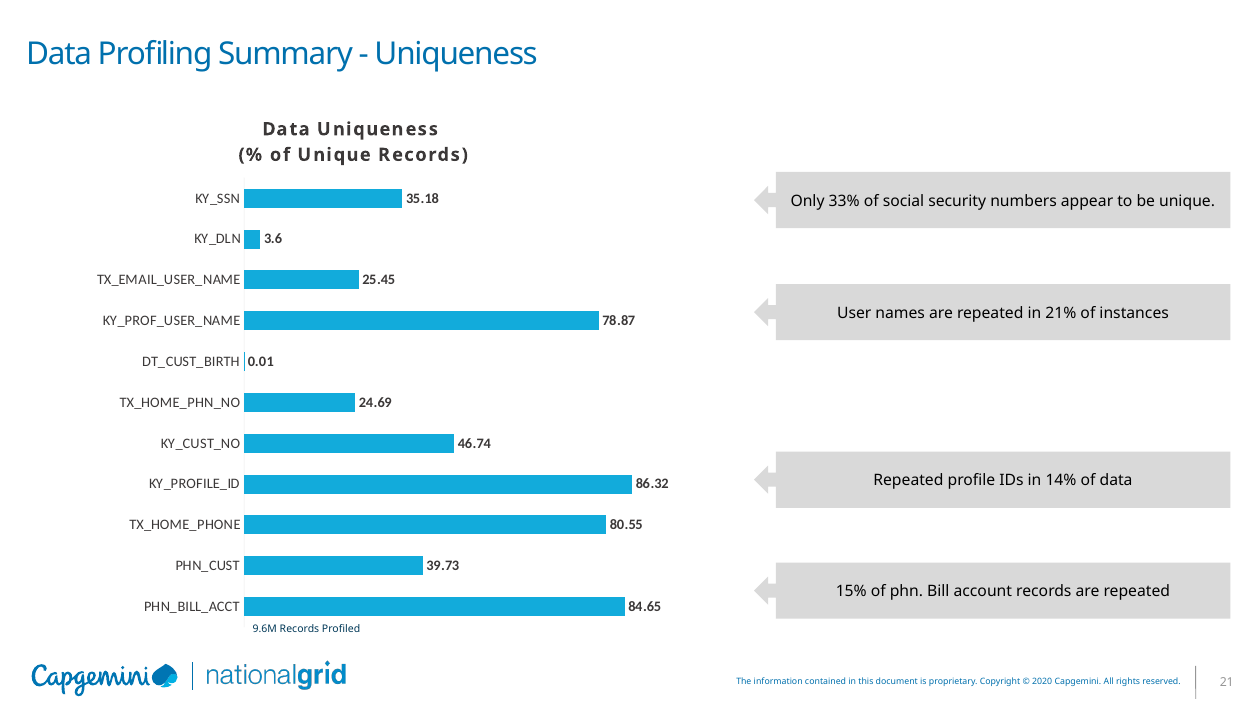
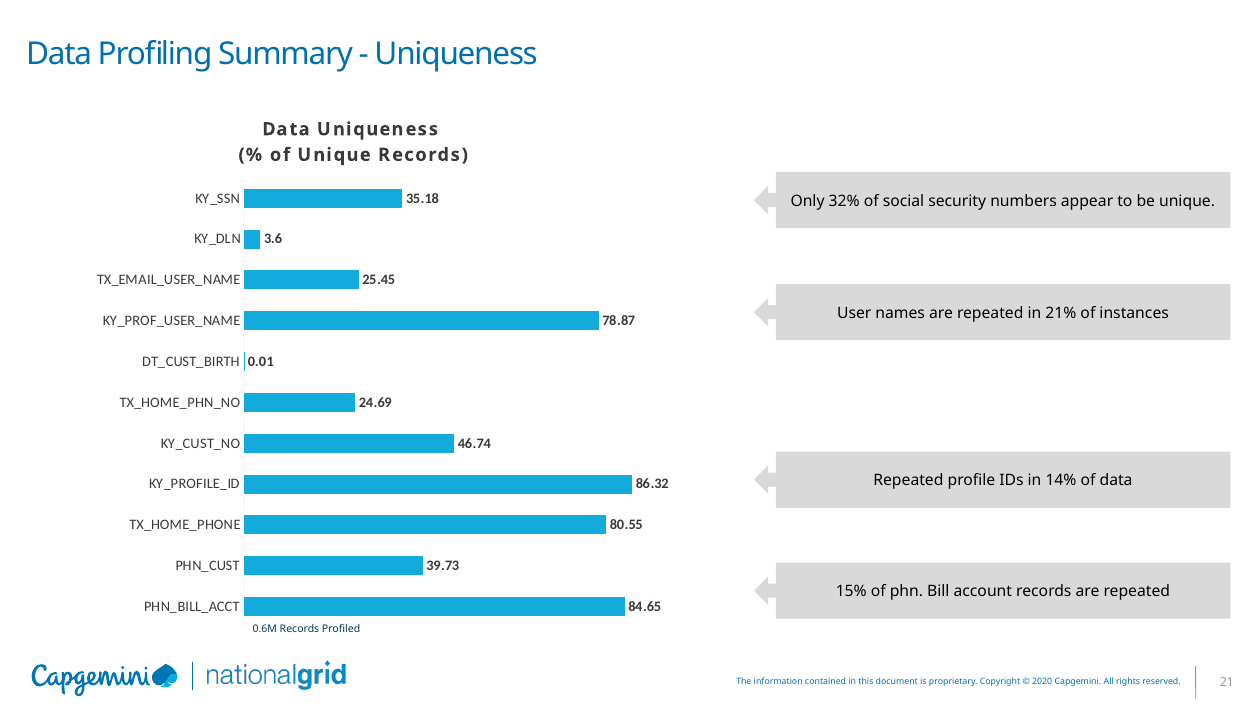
33%: 33% -> 32%
9.6M: 9.6M -> 0.6M
